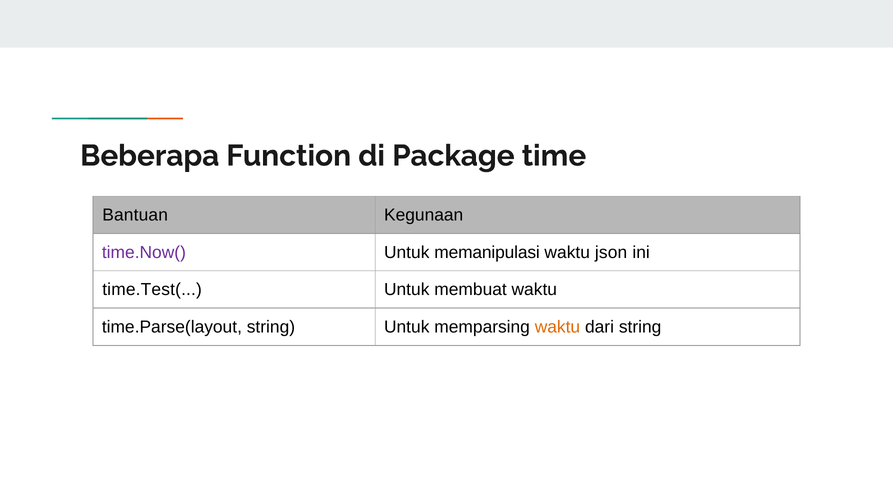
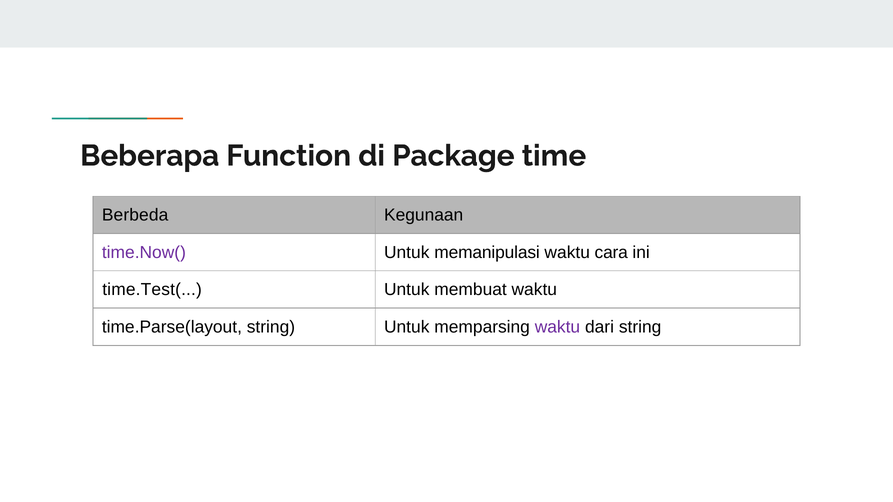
Bantuan: Bantuan -> Berbeda
json: json -> cara
waktu at (557, 327) colour: orange -> purple
